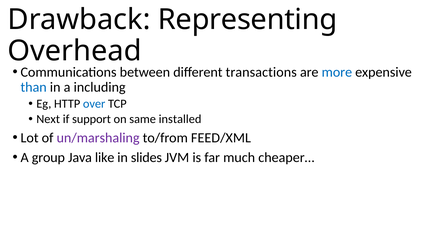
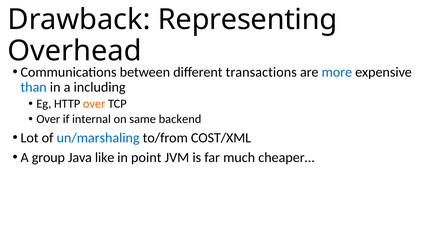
over at (94, 104) colour: blue -> orange
Next at (48, 119): Next -> Over
support: support -> internal
installed: installed -> backend
un/marshaling colour: purple -> blue
FEED/XML: FEED/XML -> COST/XML
slides: slides -> point
